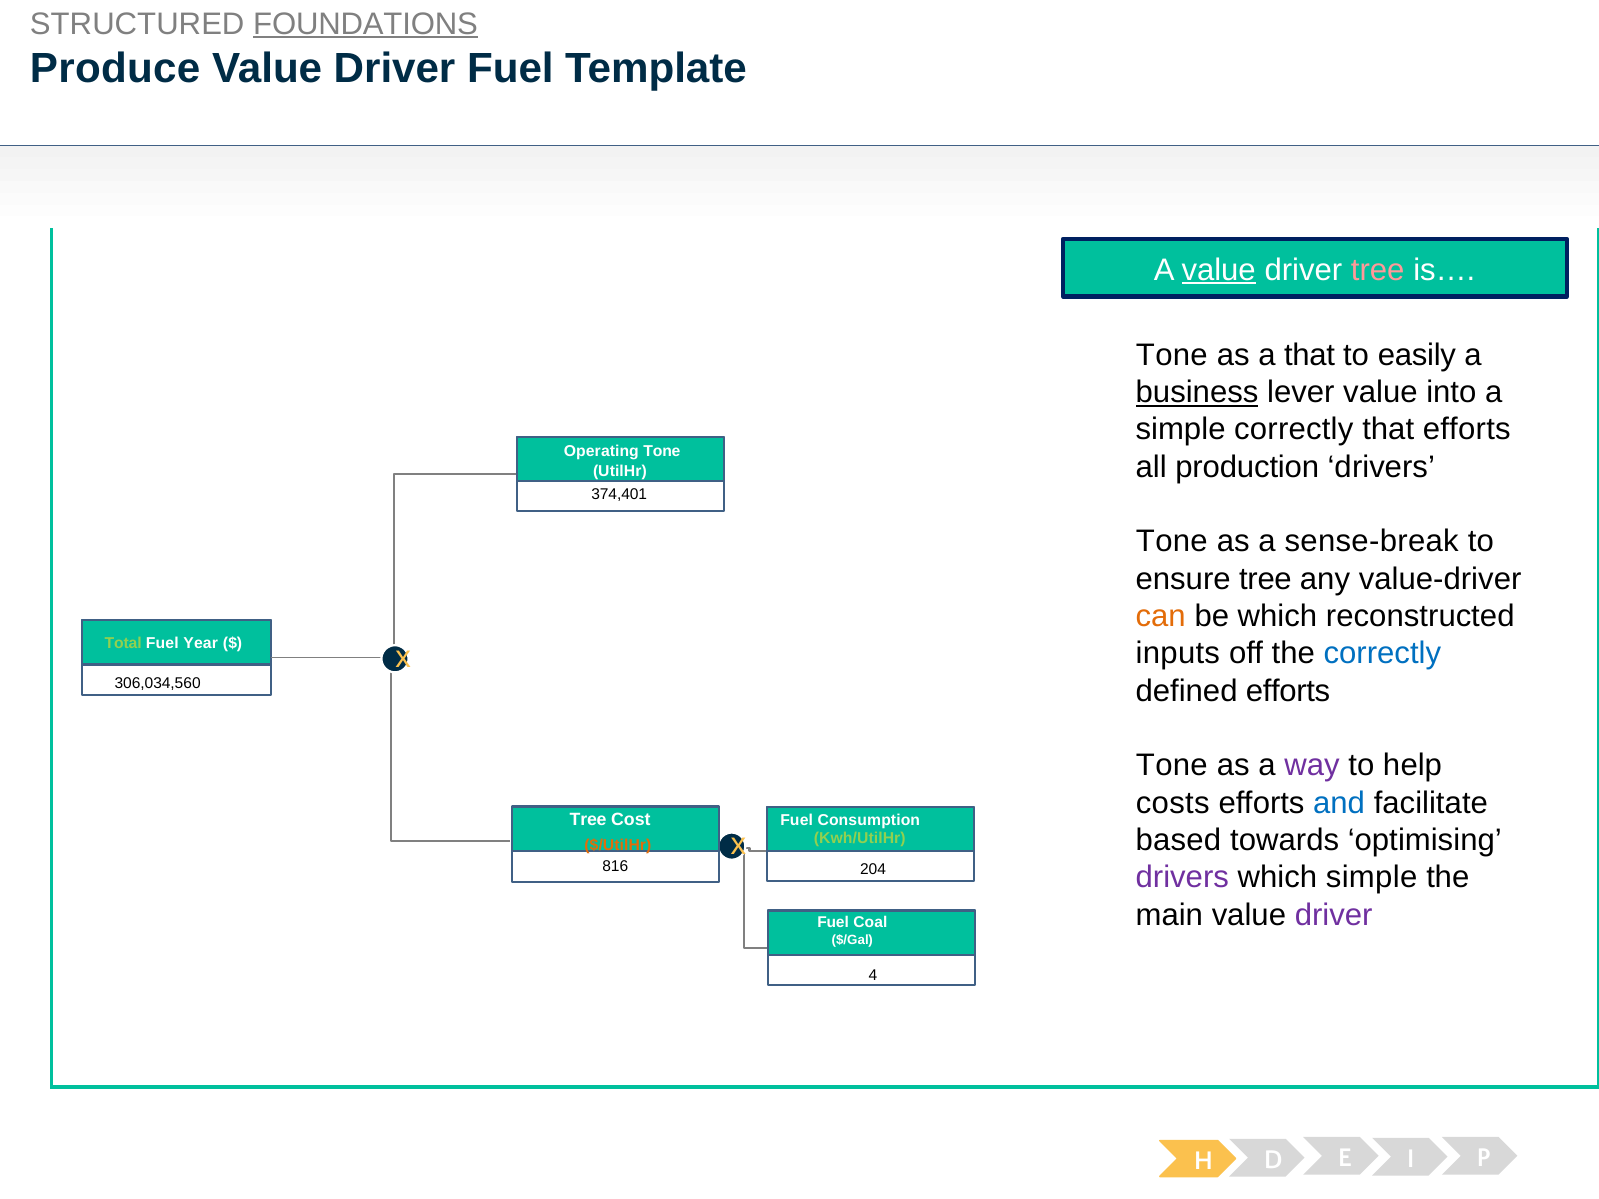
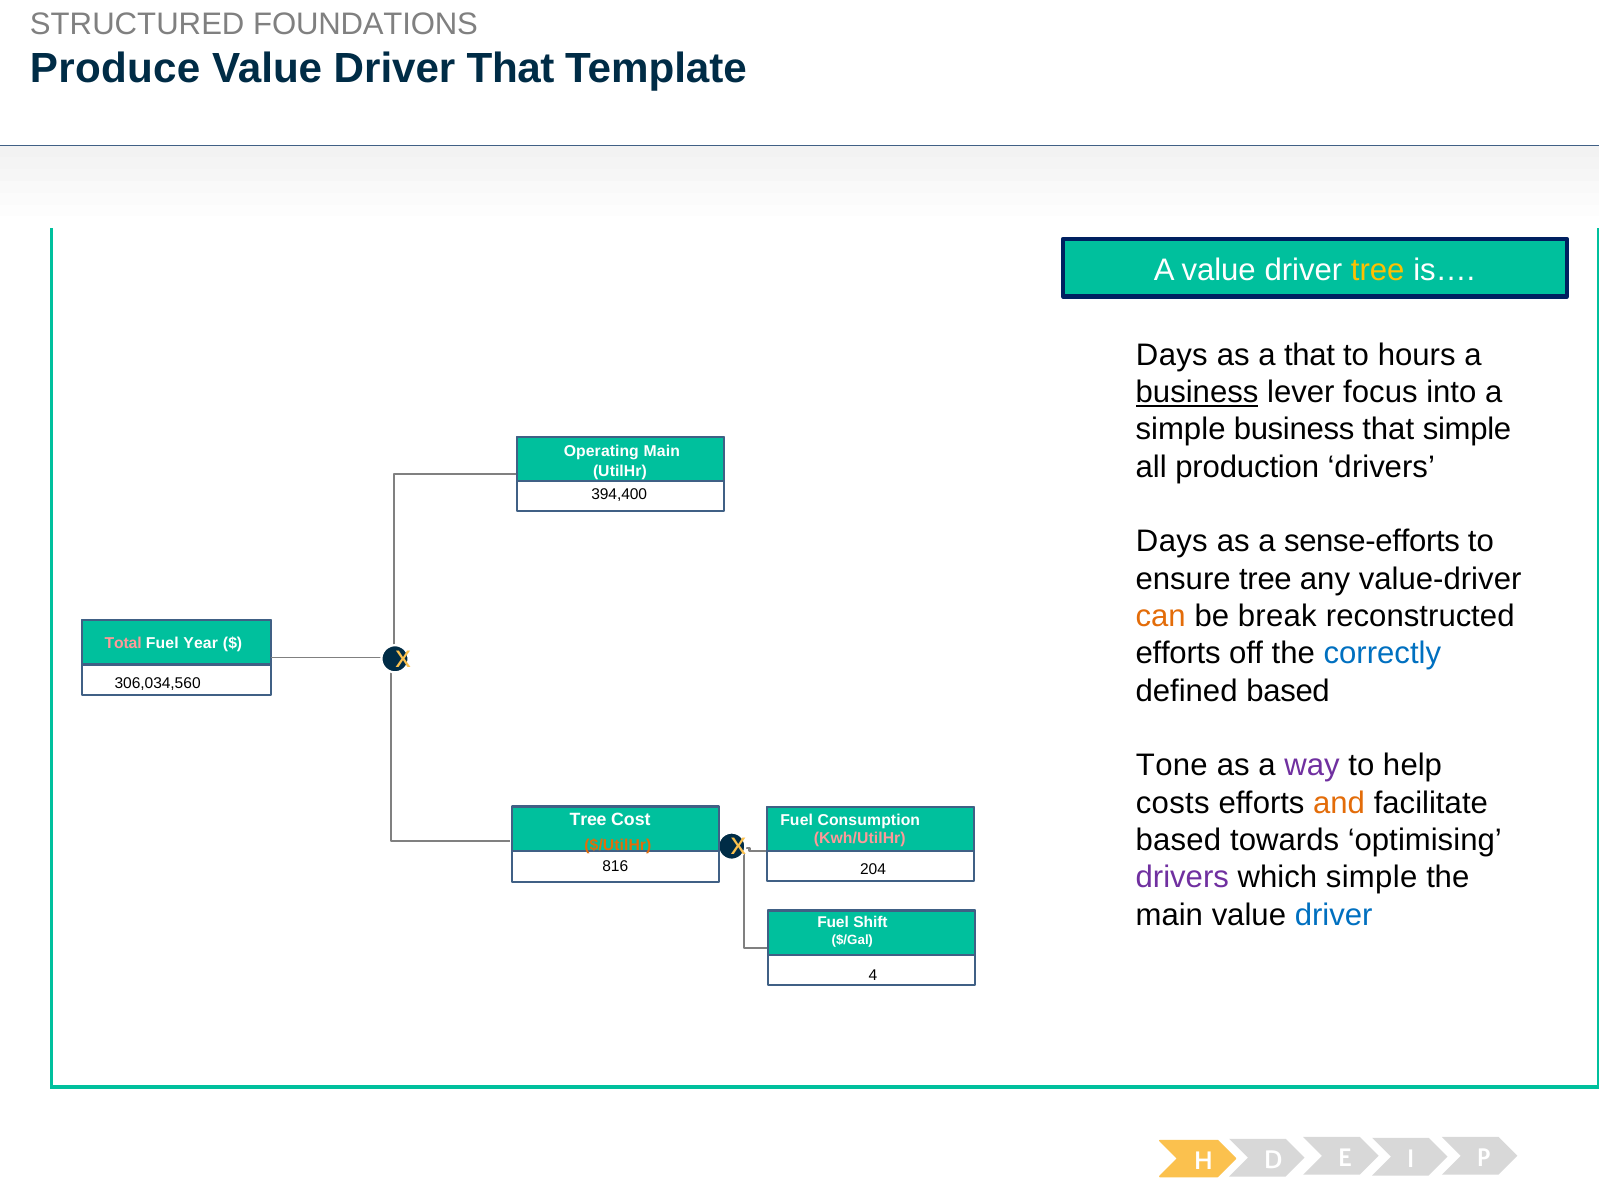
FOUNDATIONS underline: present -> none
Driver Fuel: Fuel -> That
value at (1219, 270) underline: present -> none
tree at (1378, 270) colour: pink -> yellow
Tone at (1172, 355): Tone -> Days
easily: easily -> hours
lever value: value -> focus
simple correctly: correctly -> business
that efforts: efforts -> simple
Operating Tone: Tone -> Main
374,401: 374,401 -> 394,400
Tone at (1172, 542): Tone -> Days
sense-break: sense-break -> sense-efforts
be which: which -> break
Total colour: light green -> pink
inputs at (1178, 654): inputs -> efforts
defined efforts: efforts -> based
and colour: blue -> orange
Kwh/UtilHr colour: light green -> pink
driver at (1334, 915) colour: purple -> blue
Fuel Coal: Coal -> Shift
